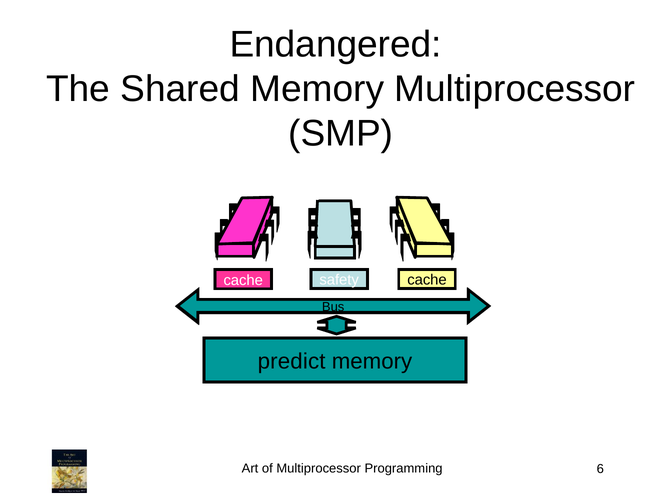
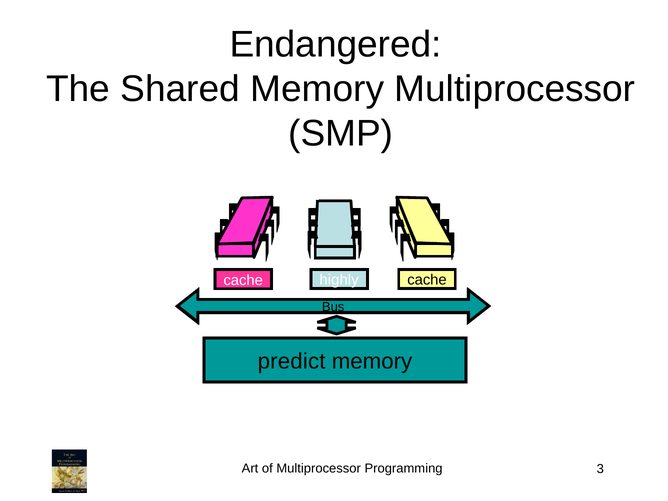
safety: safety -> highly
6: 6 -> 3
